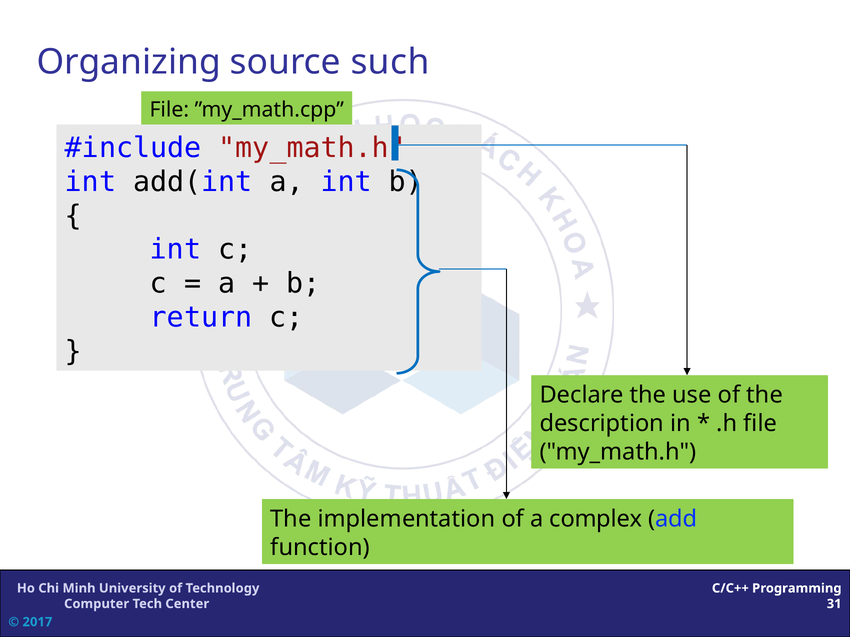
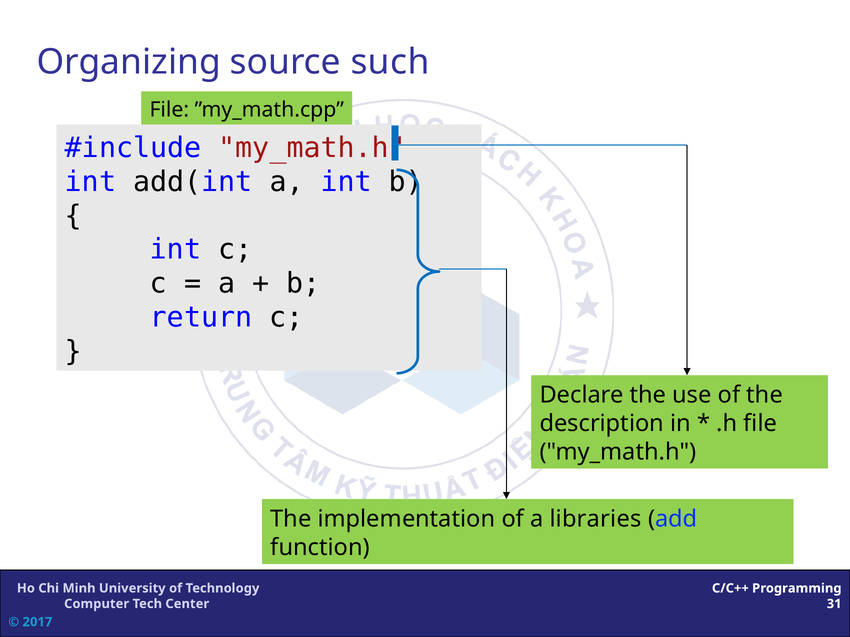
complex: complex -> libraries
